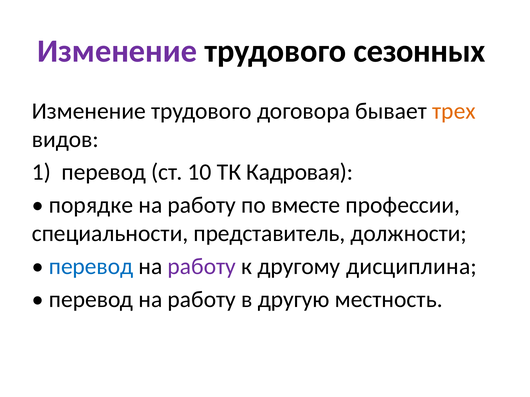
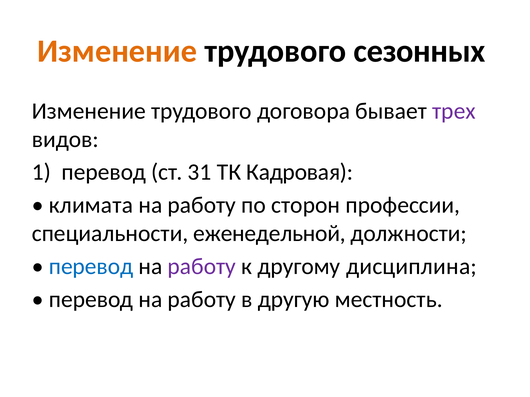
Изменение at (117, 51) colour: purple -> orange
трех colour: orange -> purple
10: 10 -> 31
порядке: порядке -> климата
вместе: вместе -> сторон
представитель: представитель -> еженедельной
